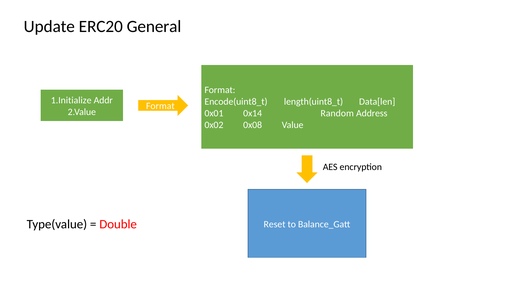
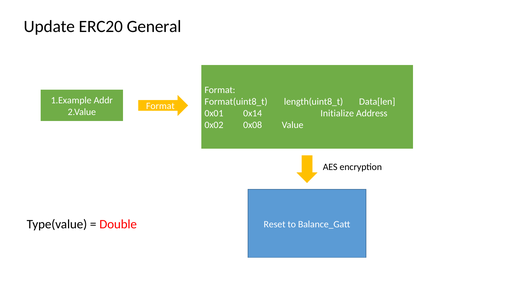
1.Initialize: 1.Initialize -> 1.Example
Encode(uint8_t: Encode(uint8_t -> Format(uint8_t
Random: Random -> Initialize
